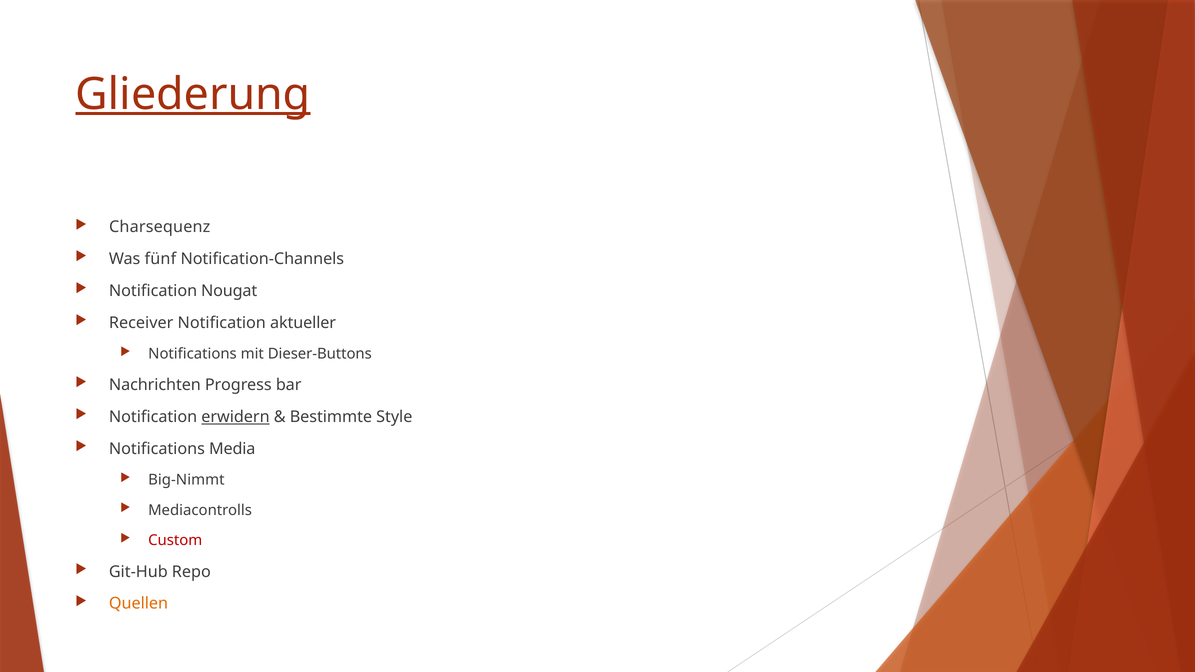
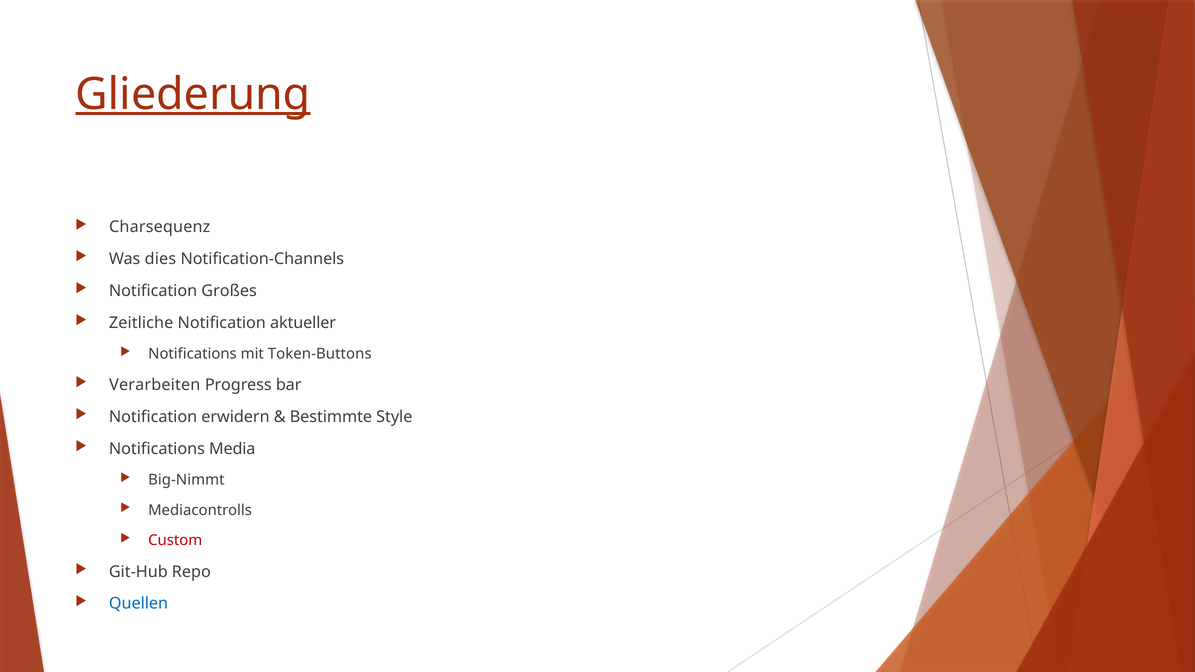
fünf: fünf -> dies
Nougat: Nougat -> Großes
Receiver: Receiver -> Zeitliche
Dieser-Buttons: Dieser-Buttons -> Token-Buttons
Nachrichten: Nachrichten -> Verarbeiten
erwidern underline: present -> none
Quellen colour: orange -> blue
